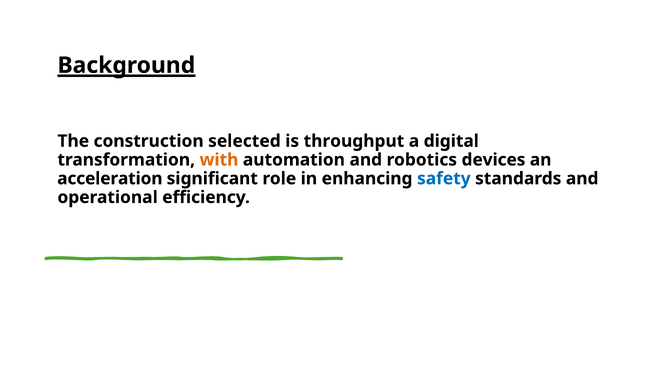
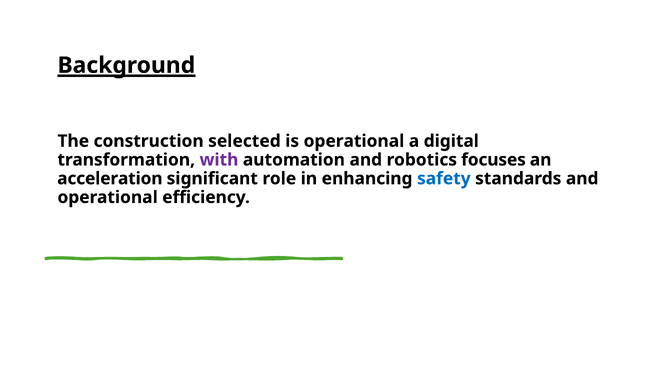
is throughput: throughput -> operational
with colour: orange -> purple
devices: devices -> focuses
